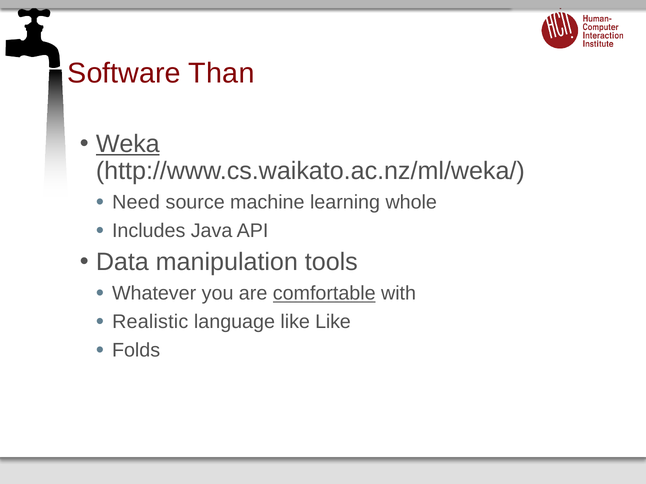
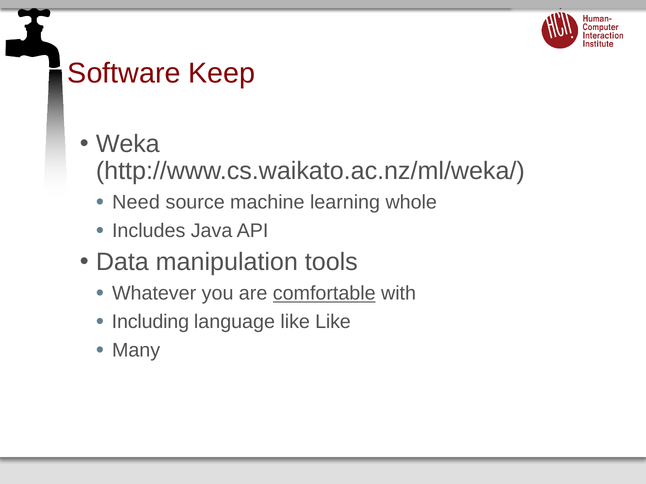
Than: Than -> Keep
Weka underline: present -> none
Realistic: Realistic -> Including
Folds: Folds -> Many
